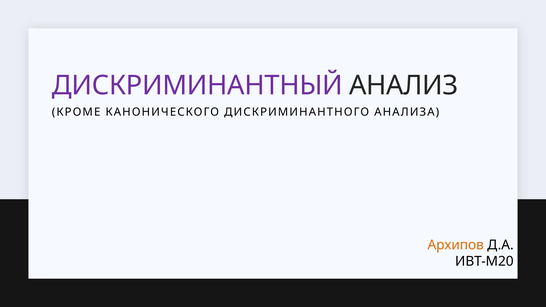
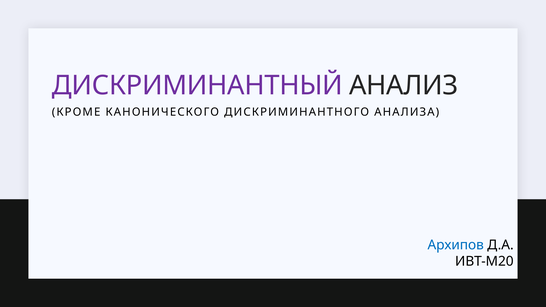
Архипов colour: orange -> blue
